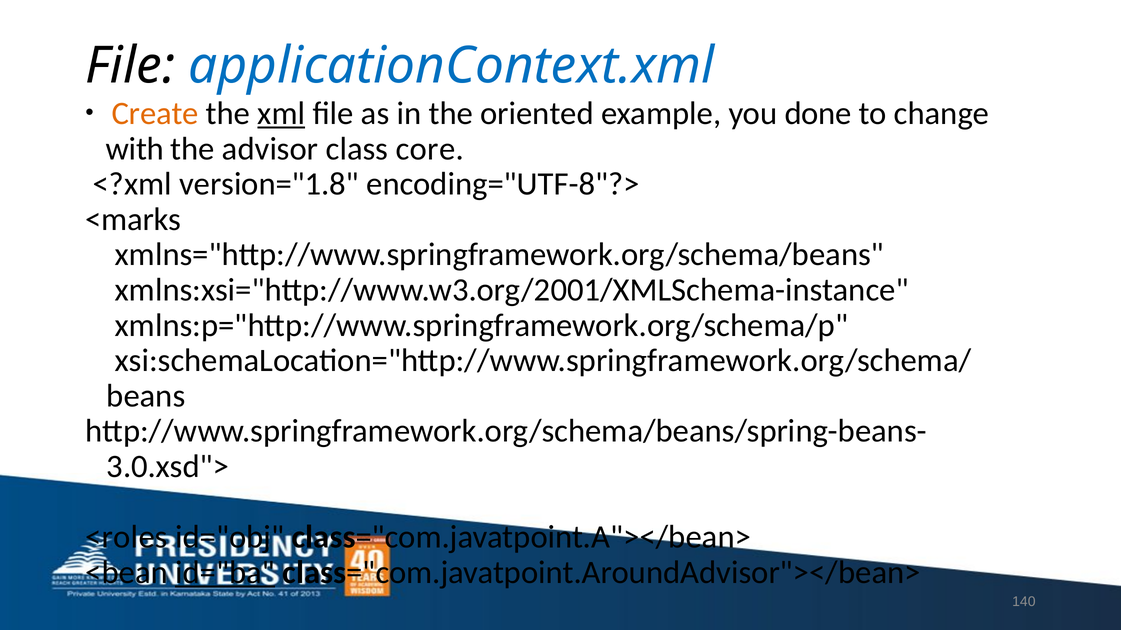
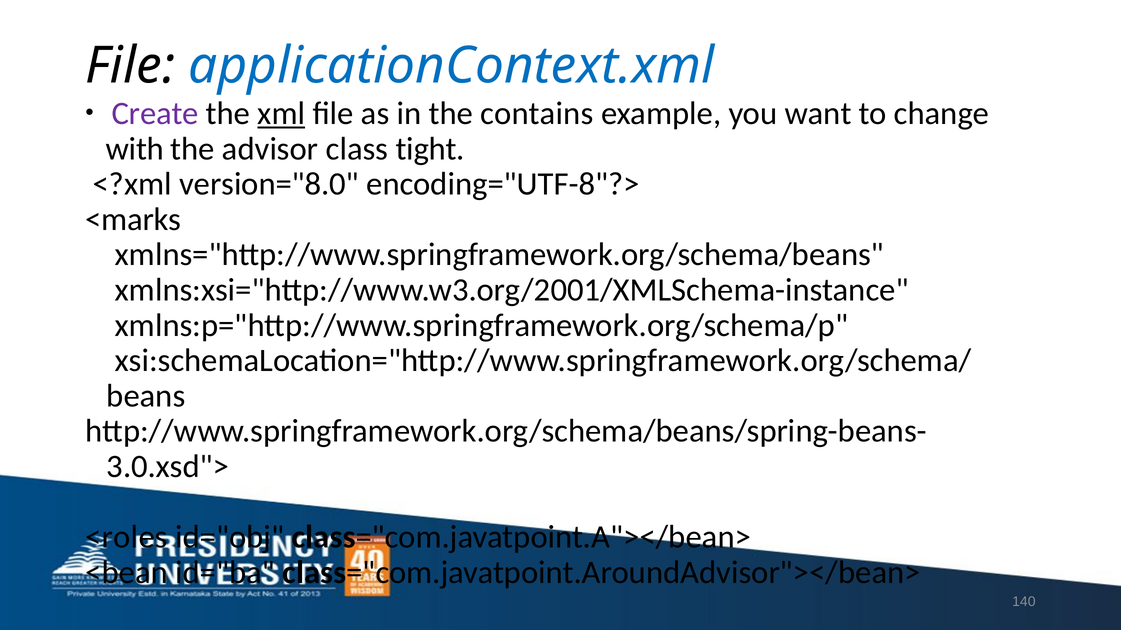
Create colour: orange -> purple
oriented: oriented -> contains
done: done -> want
core: core -> tight
version="1.8: version="1.8 -> version="8.0
id="ba underline: present -> none
